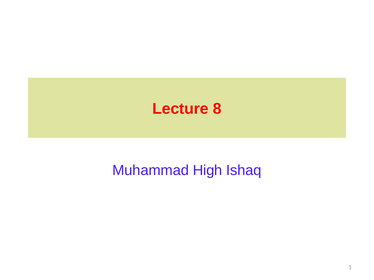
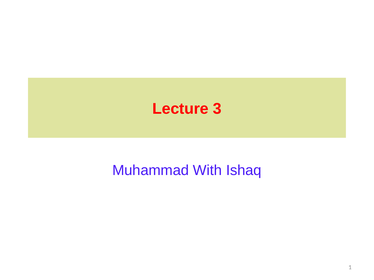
8: 8 -> 3
High: High -> With
